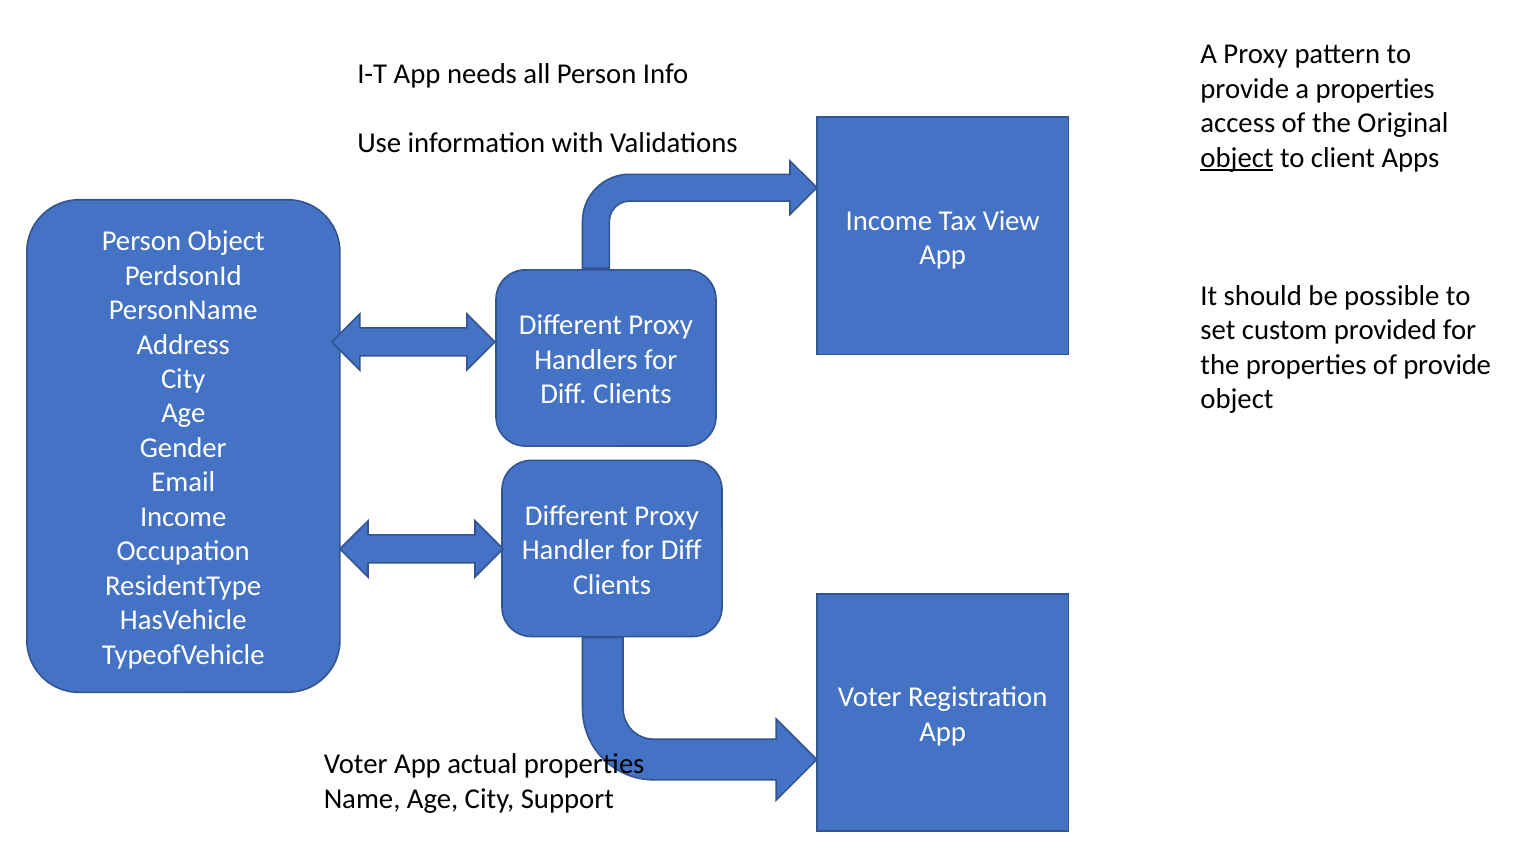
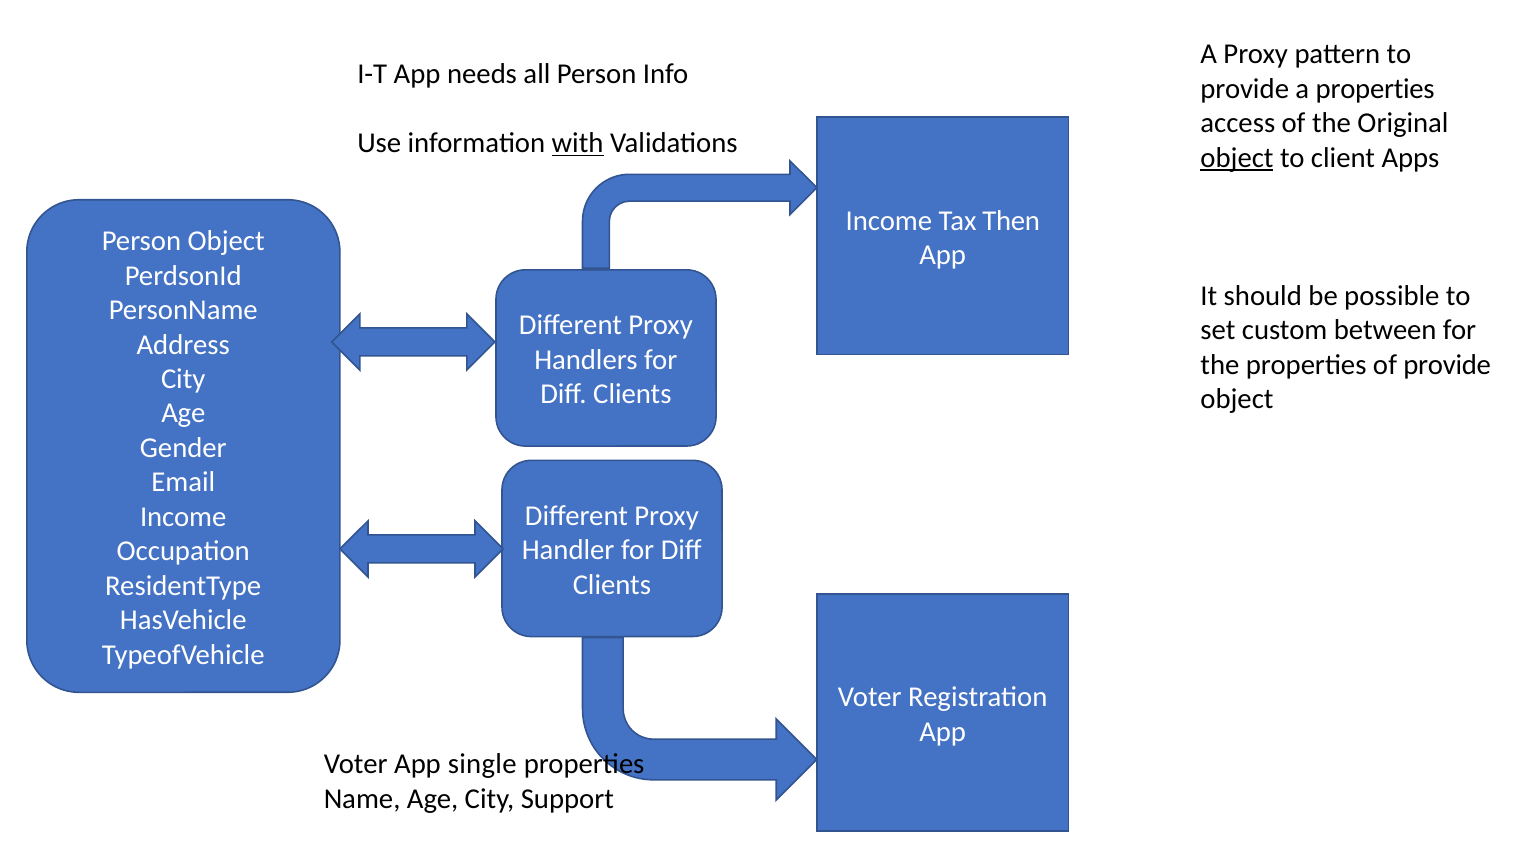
with underline: none -> present
View: View -> Then
provided: provided -> between
actual: actual -> single
